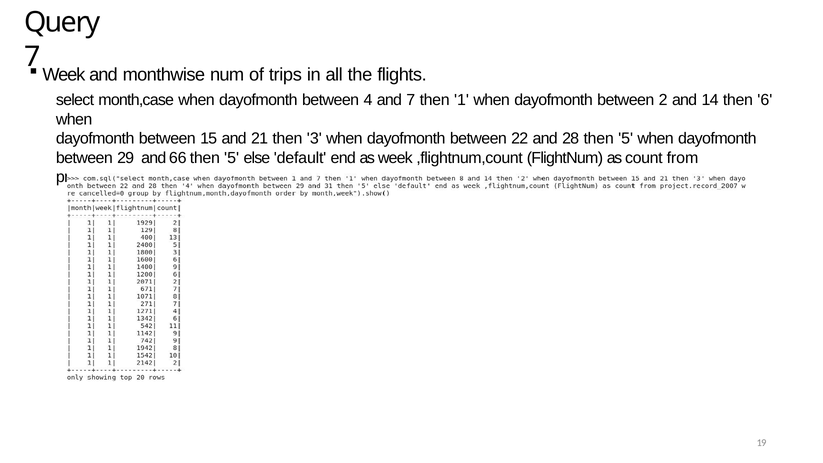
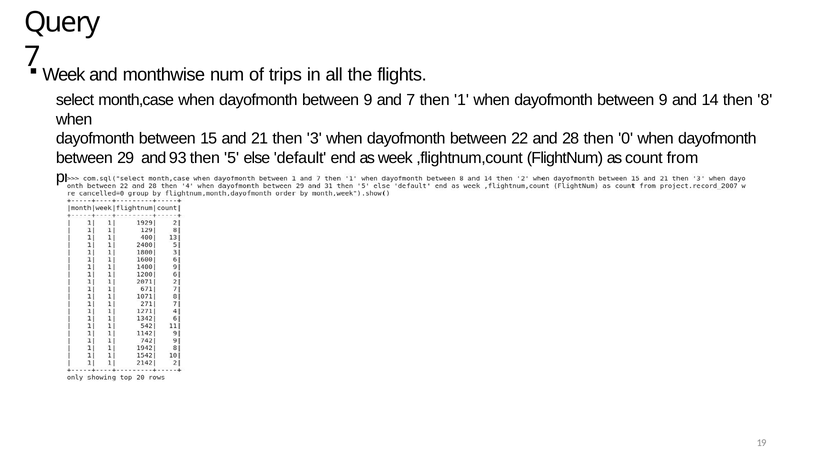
4 at (368, 100): 4 -> 9
2 at (663, 100): 2 -> 9
6: 6 -> 8
28 then 5: 5 -> 0
66: 66 -> 93
